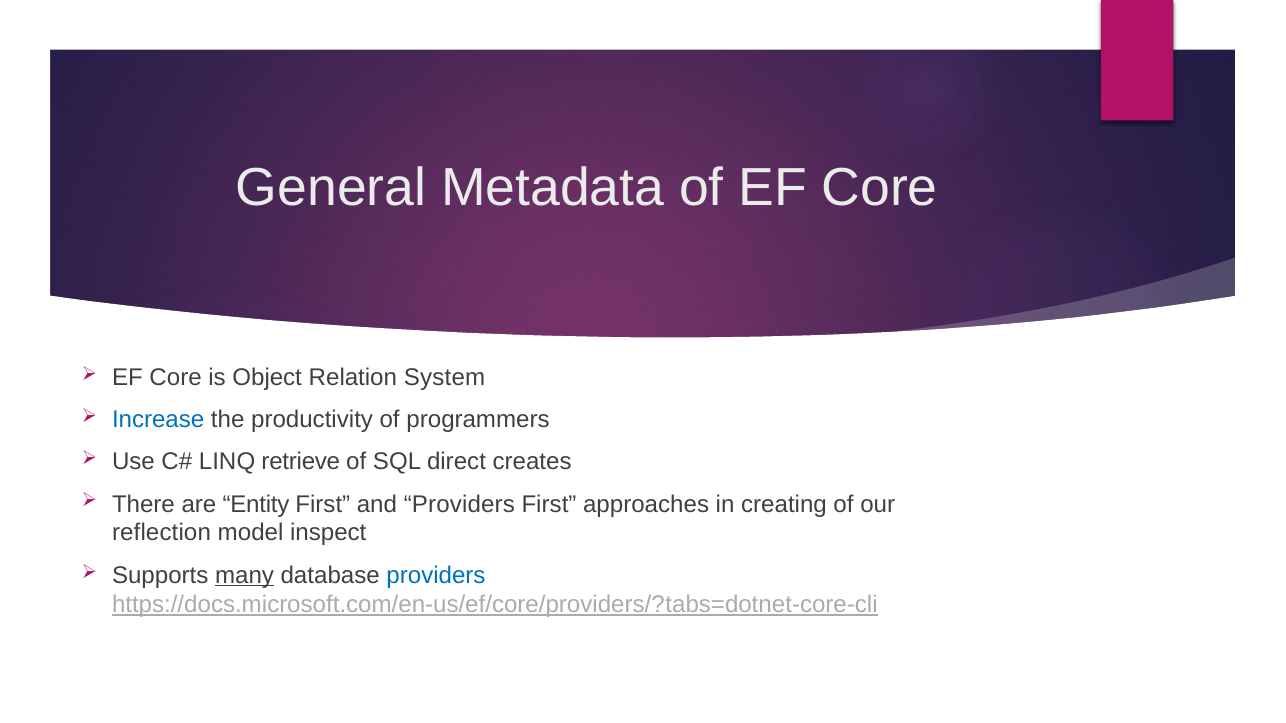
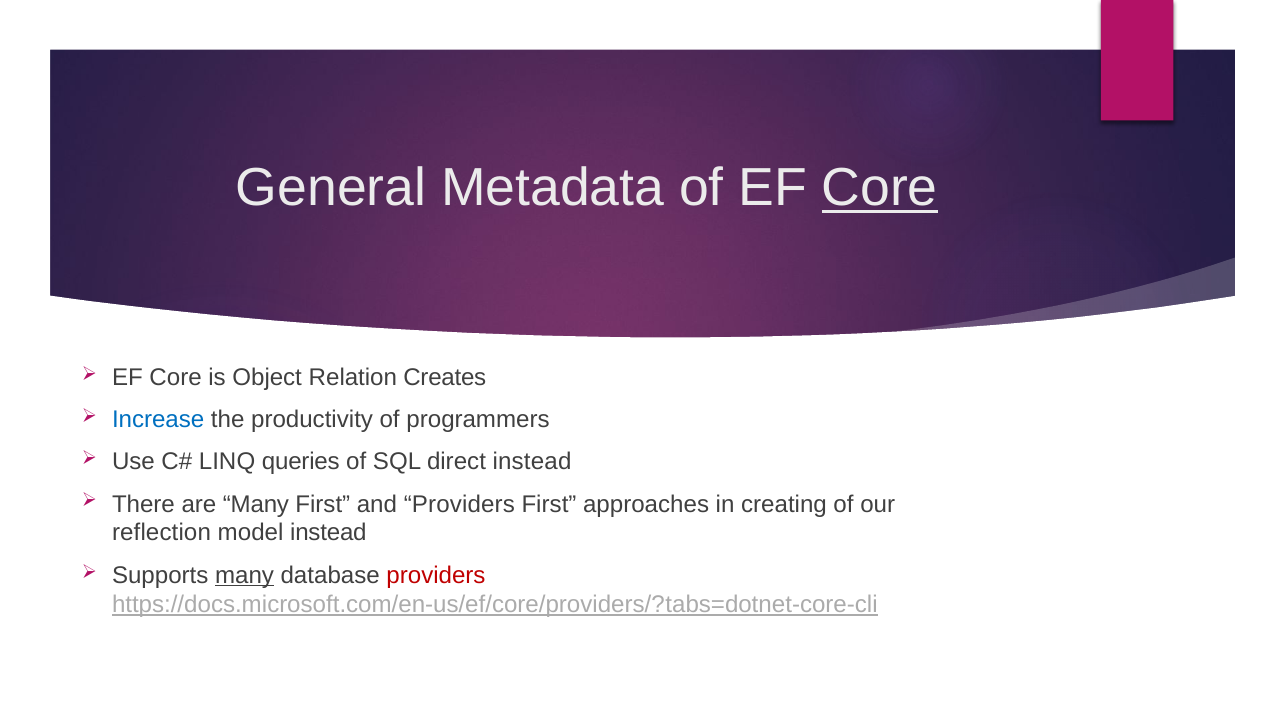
Core at (880, 188) underline: none -> present
System: System -> Creates
retrieve: retrieve -> queries
direct creates: creates -> instead
are Entity: Entity -> Many
model inspect: inspect -> instead
providers at (436, 576) colour: blue -> red
